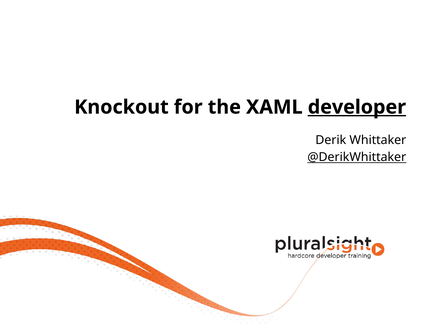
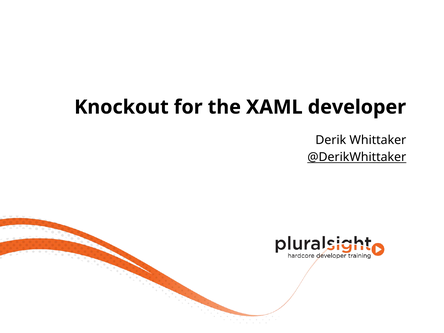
developer underline: present -> none
